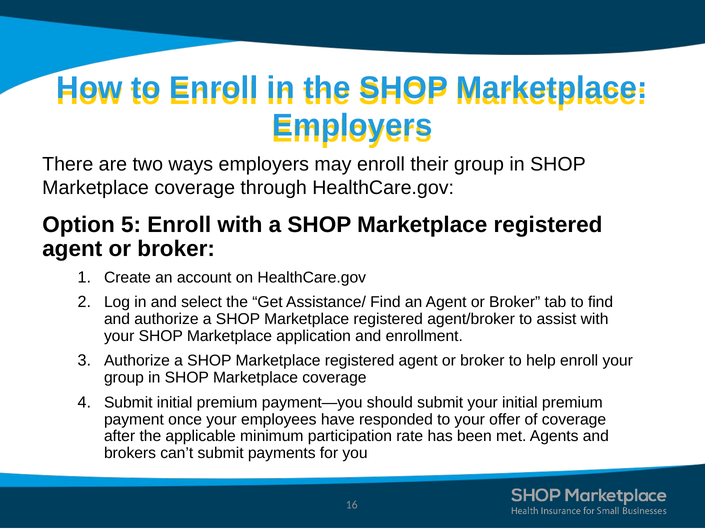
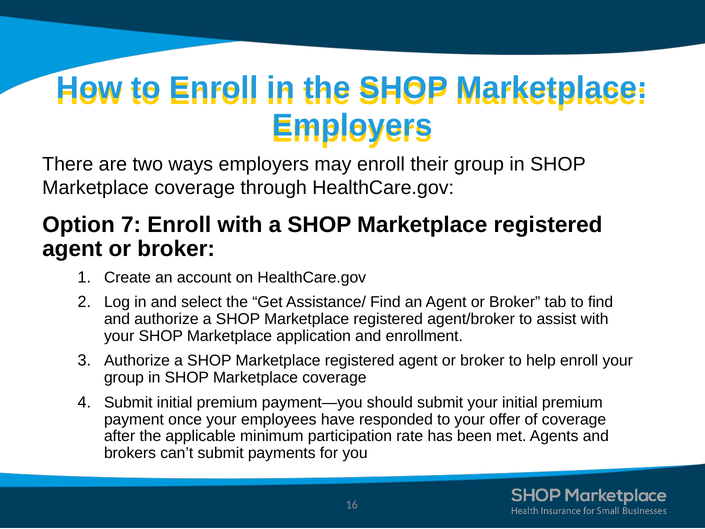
5: 5 -> 7
